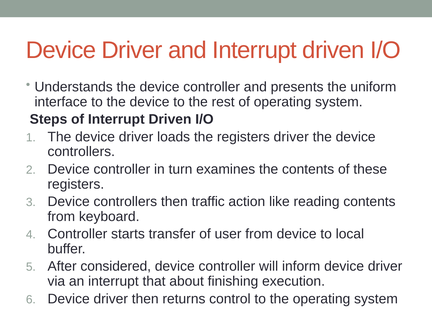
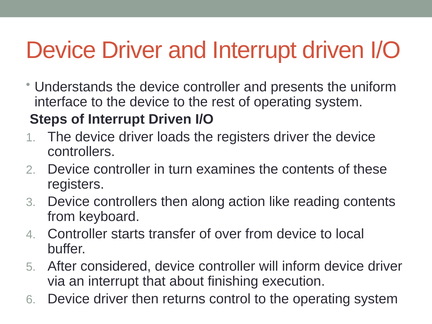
traffic: traffic -> along
user: user -> over
